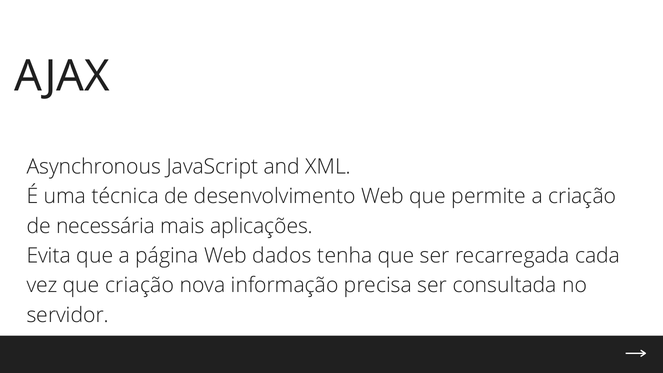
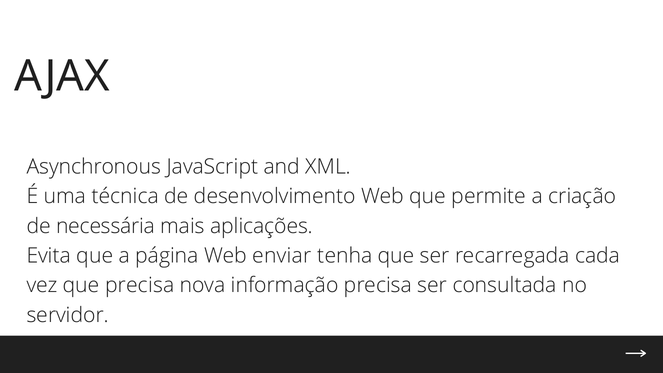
dados: dados -> enviar
que criação: criação -> precisa
